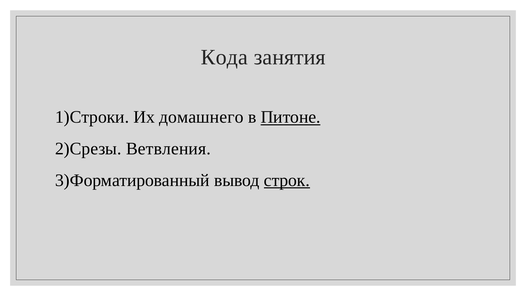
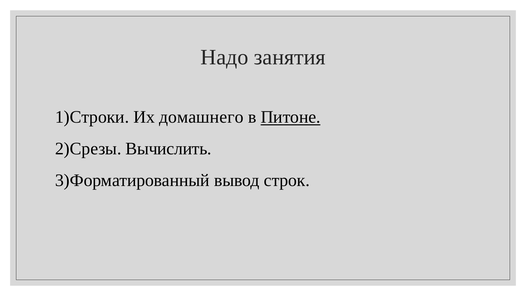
Кода: Кода -> Надо
Ветвления: Ветвления -> Вычислить
строк underline: present -> none
